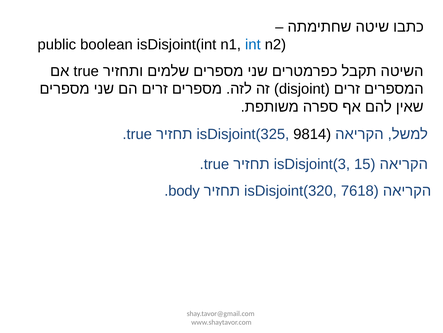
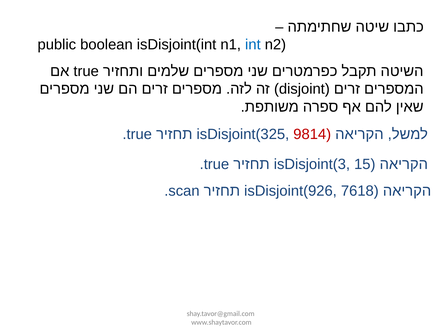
9814 colour: black -> red
body: body -> scan
isDisjoint(320: isDisjoint(320 -> isDisjoint(926
